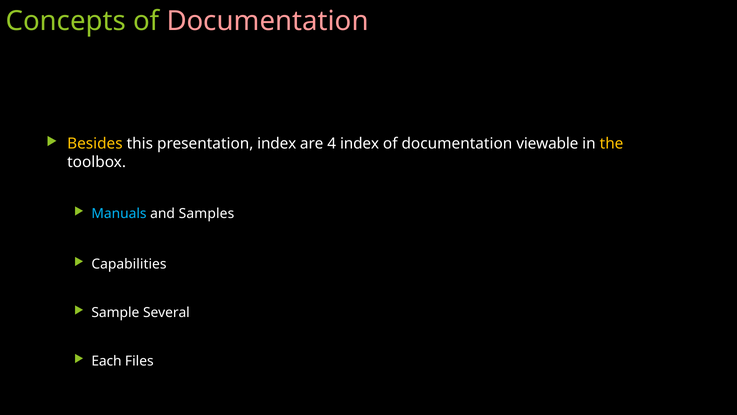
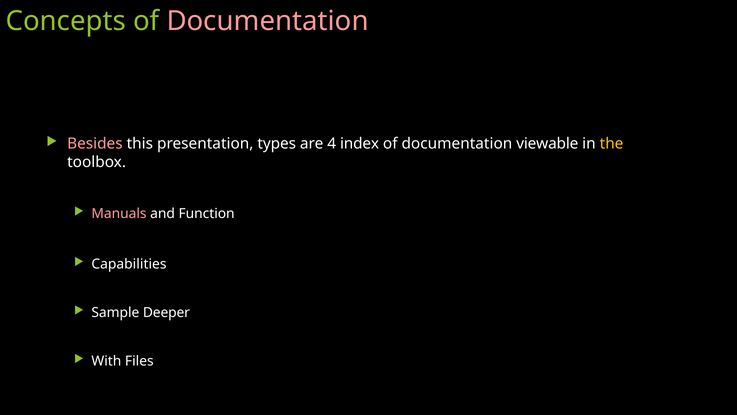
Besides colour: yellow -> pink
presentation index: index -> types
Manuals colour: light blue -> pink
Samples: Samples -> Function
Several: Several -> Deeper
Each: Each -> With
